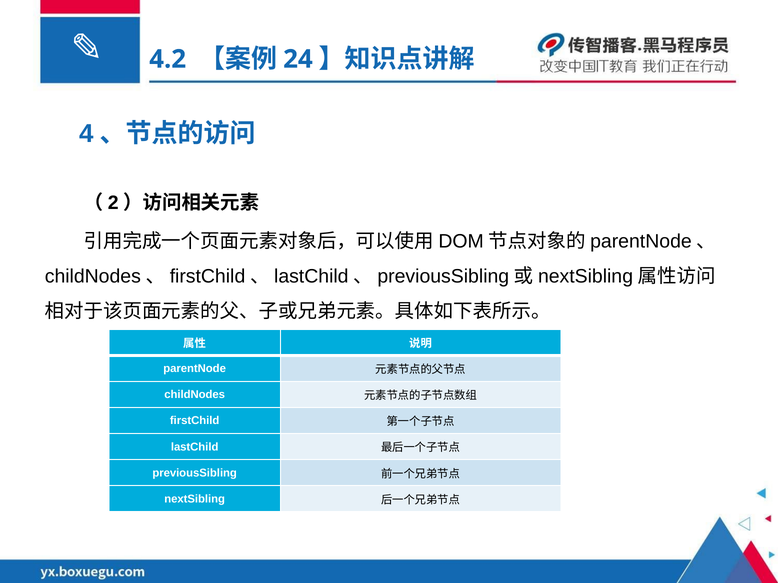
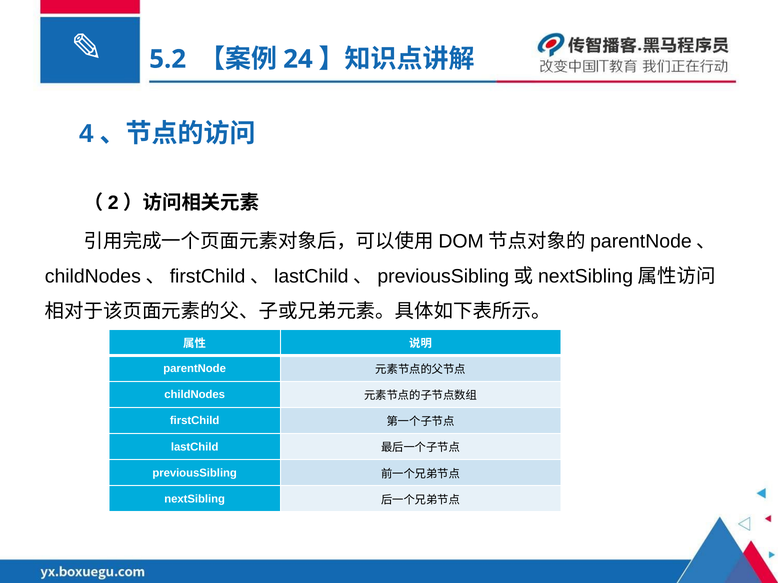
4.2: 4.2 -> 5.2
